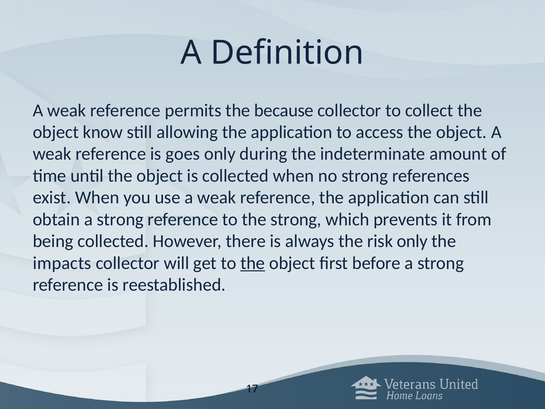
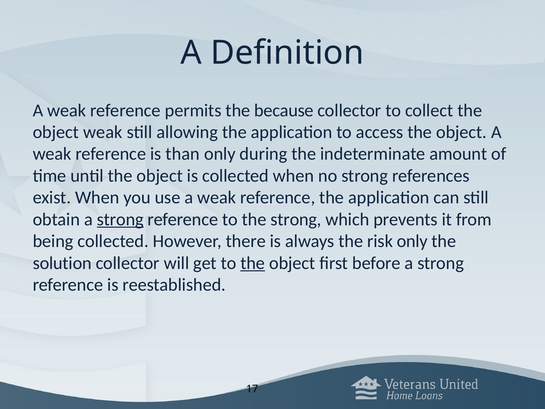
object know: know -> weak
goes: goes -> than
strong at (120, 219) underline: none -> present
impacts: impacts -> solution
